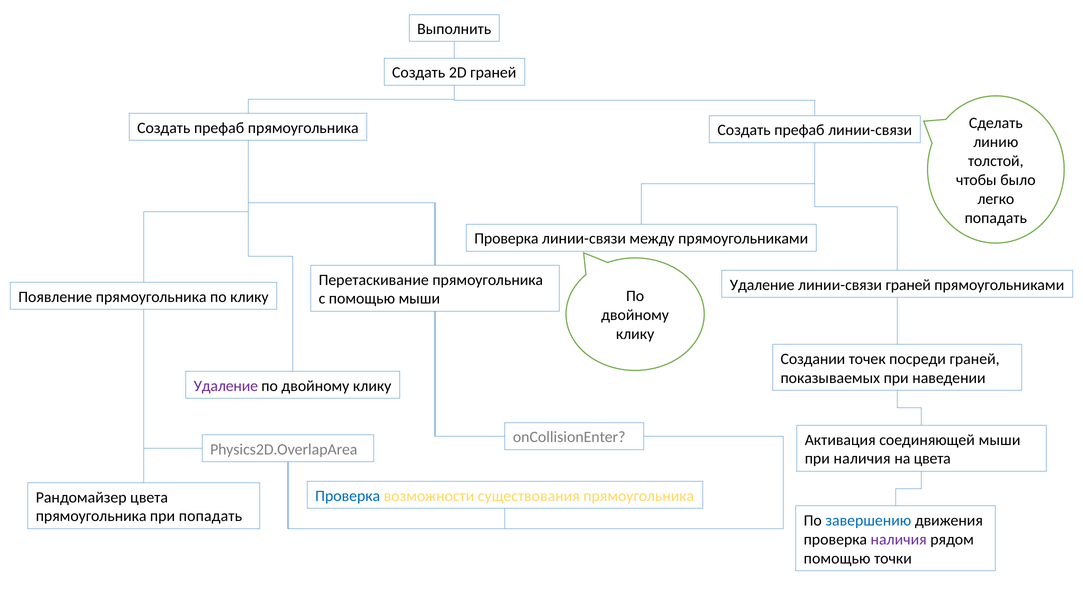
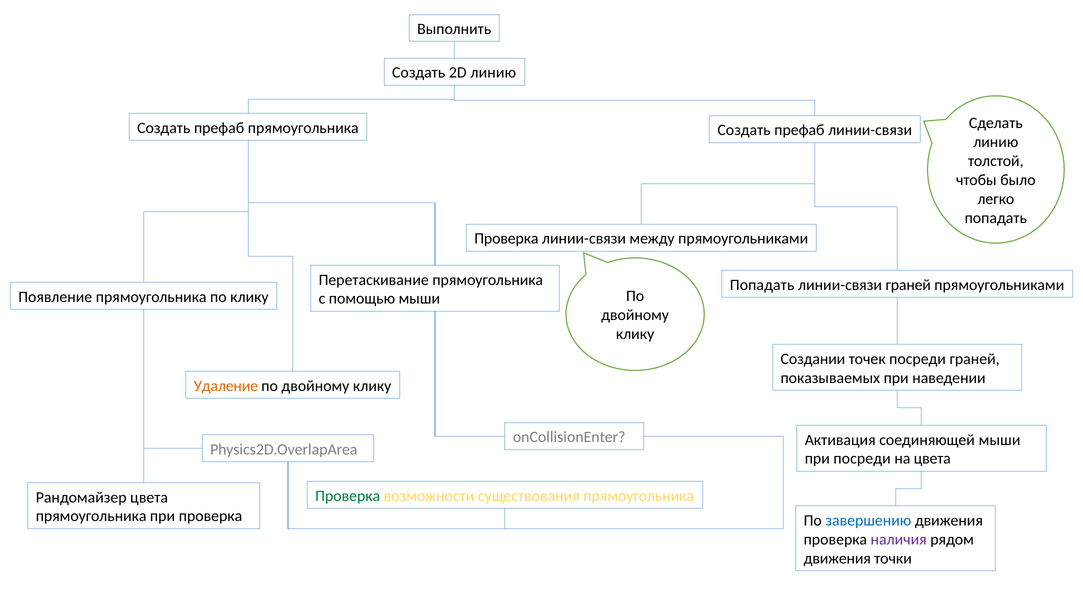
2D граней: граней -> линию
Удаление at (762, 285): Удаление -> Попадать
Удаление at (226, 386) colour: purple -> orange
при наличия: наличия -> посреди
Проверка at (348, 496) colour: blue -> green
при попадать: попадать -> проверка
помощью at (837, 559): помощью -> движения
